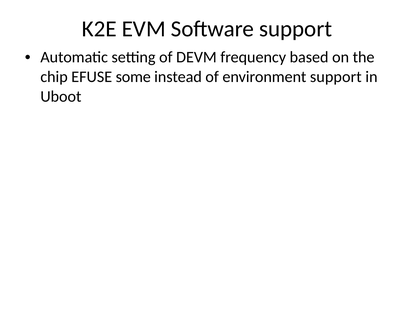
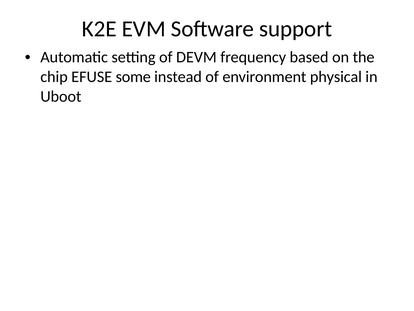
environment support: support -> physical
